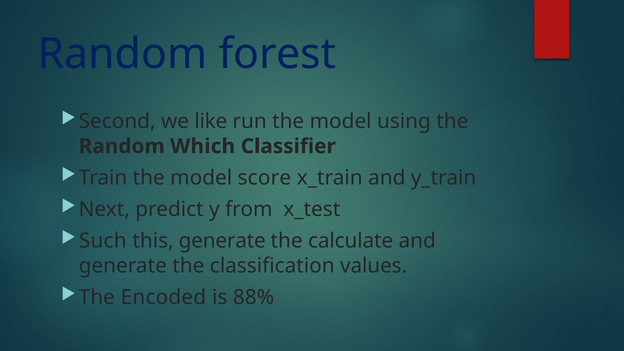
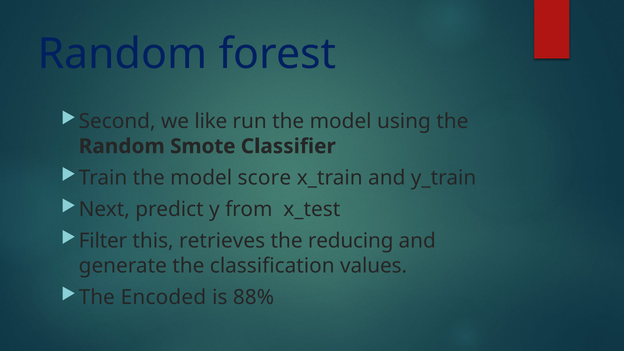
Which: Which -> Smote
Such: Such -> Filter
this generate: generate -> retrieves
calculate: calculate -> reducing
